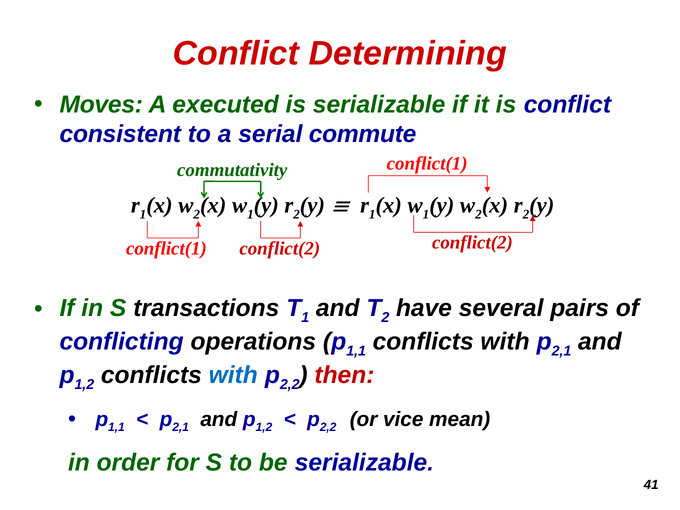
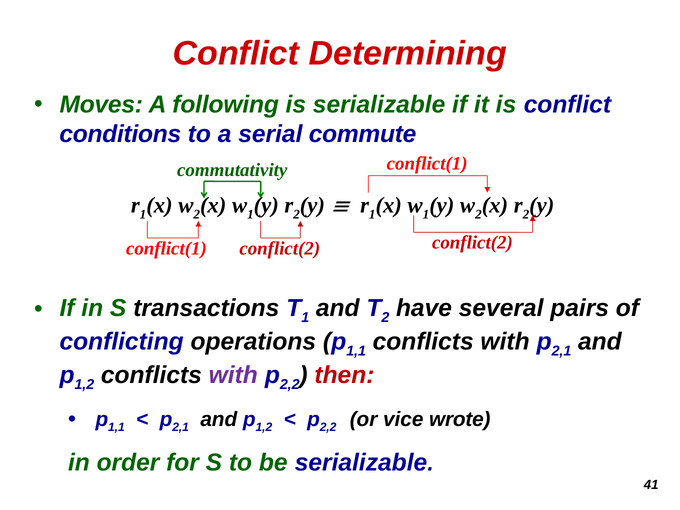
executed: executed -> following
consistent: consistent -> conditions
with at (233, 375) colour: blue -> purple
mean: mean -> wrote
